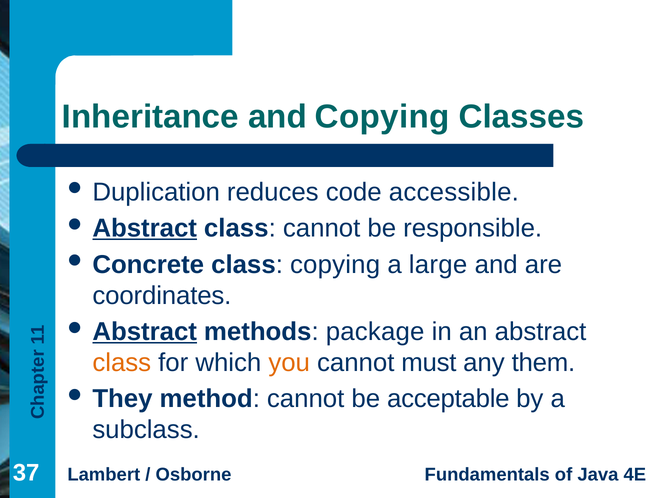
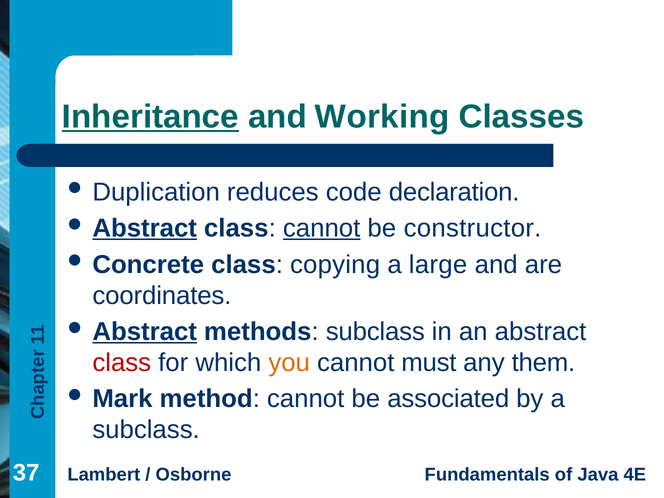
Inheritance underline: none -> present
and Copying: Copying -> Working
accessible: accessible -> declaration
cannot at (322, 228) underline: none -> present
responsible: responsible -> constructor
methods package: package -> subclass
class at (122, 363) colour: orange -> red
They: They -> Mark
acceptable: acceptable -> associated
